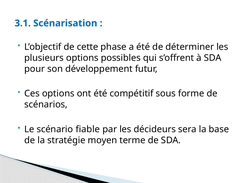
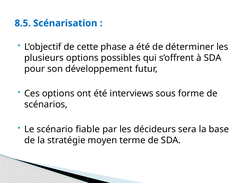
3.1: 3.1 -> 8.5
compétitif: compétitif -> interviews
